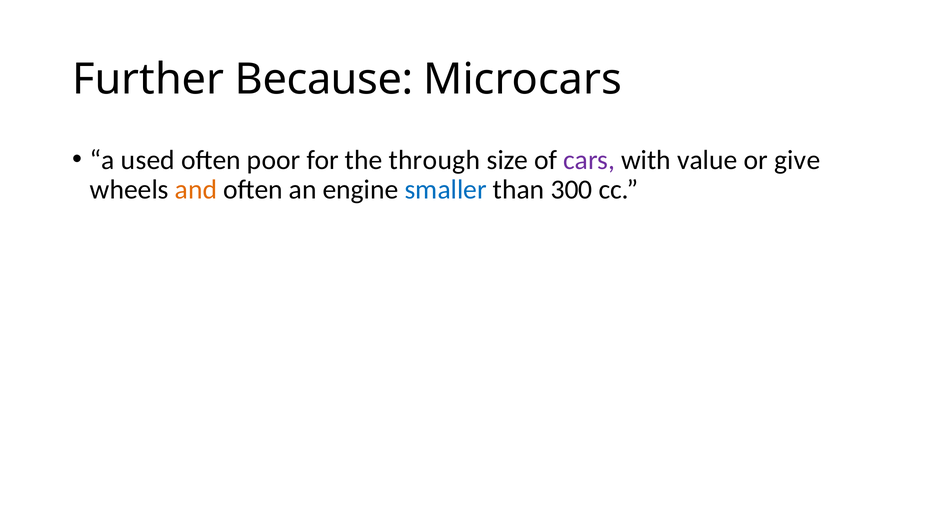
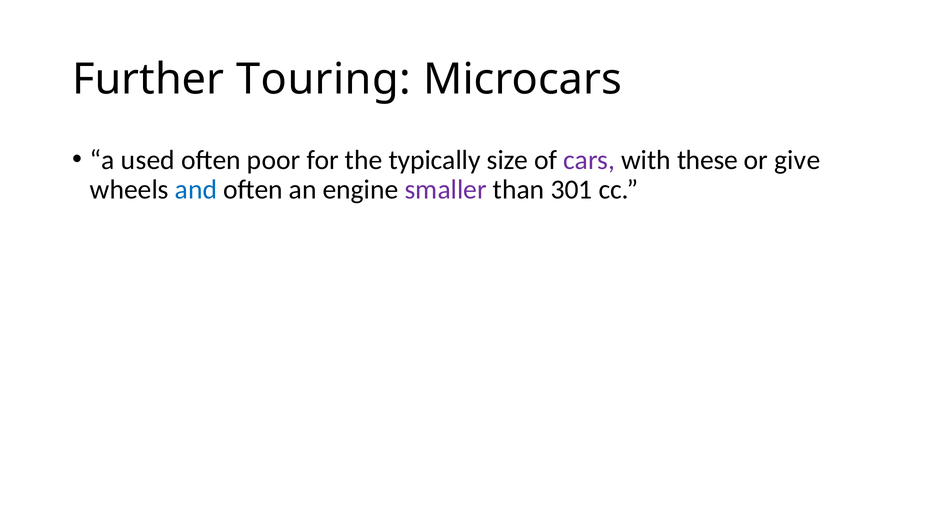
Because: Because -> Touring
through: through -> typically
value: value -> these
and colour: orange -> blue
smaller colour: blue -> purple
300: 300 -> 301
